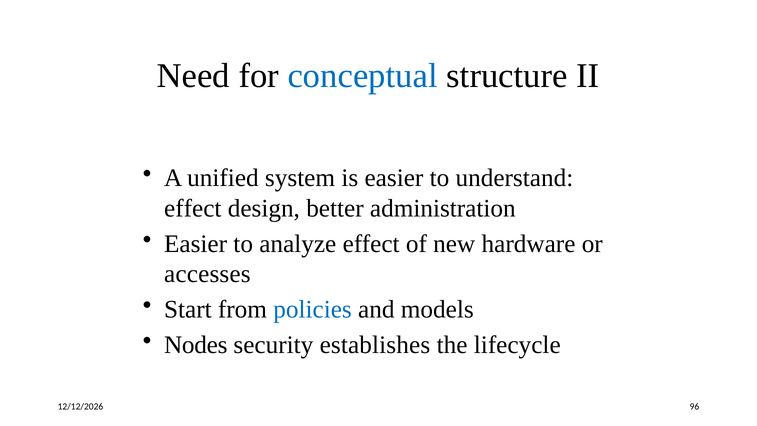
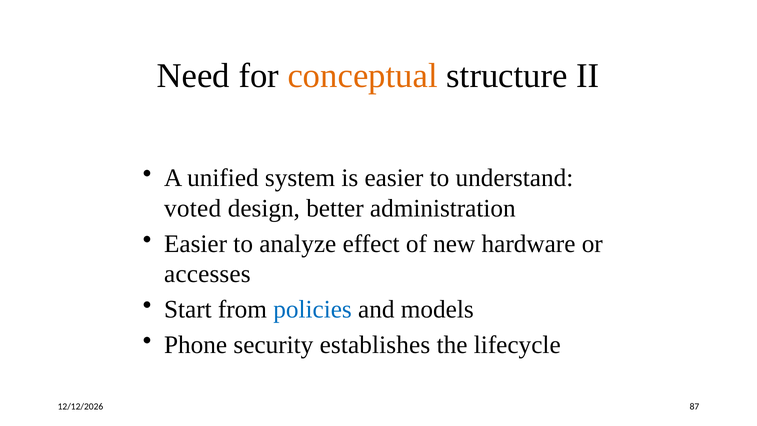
conceptual colour: blue -> orange
effect at (193, 208): effect -> voted
Nodes: Nodes -> Phone
96: 96 -> 87
